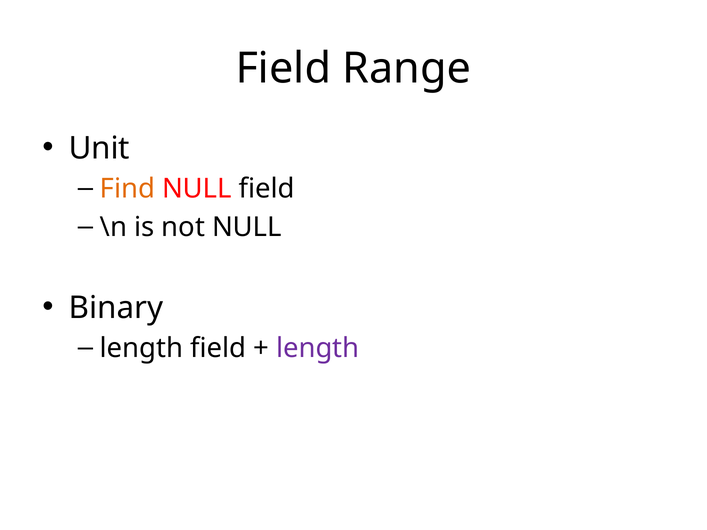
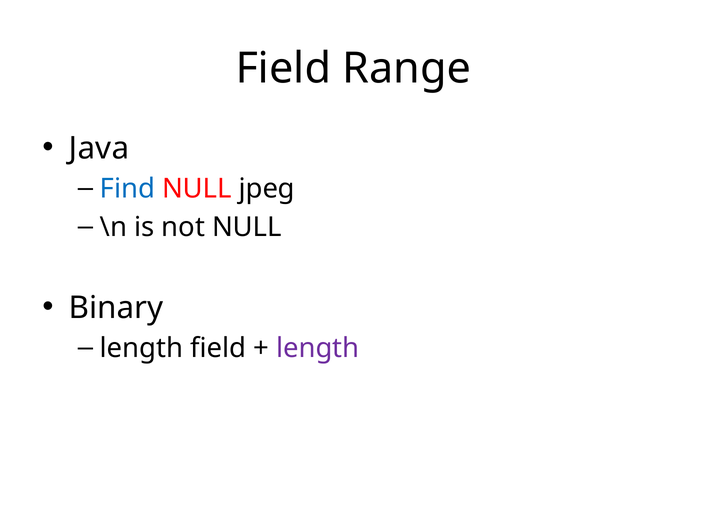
Unit: Unit -> Java
Find colour: orange -> blue
NULL field: field -> jpeg
